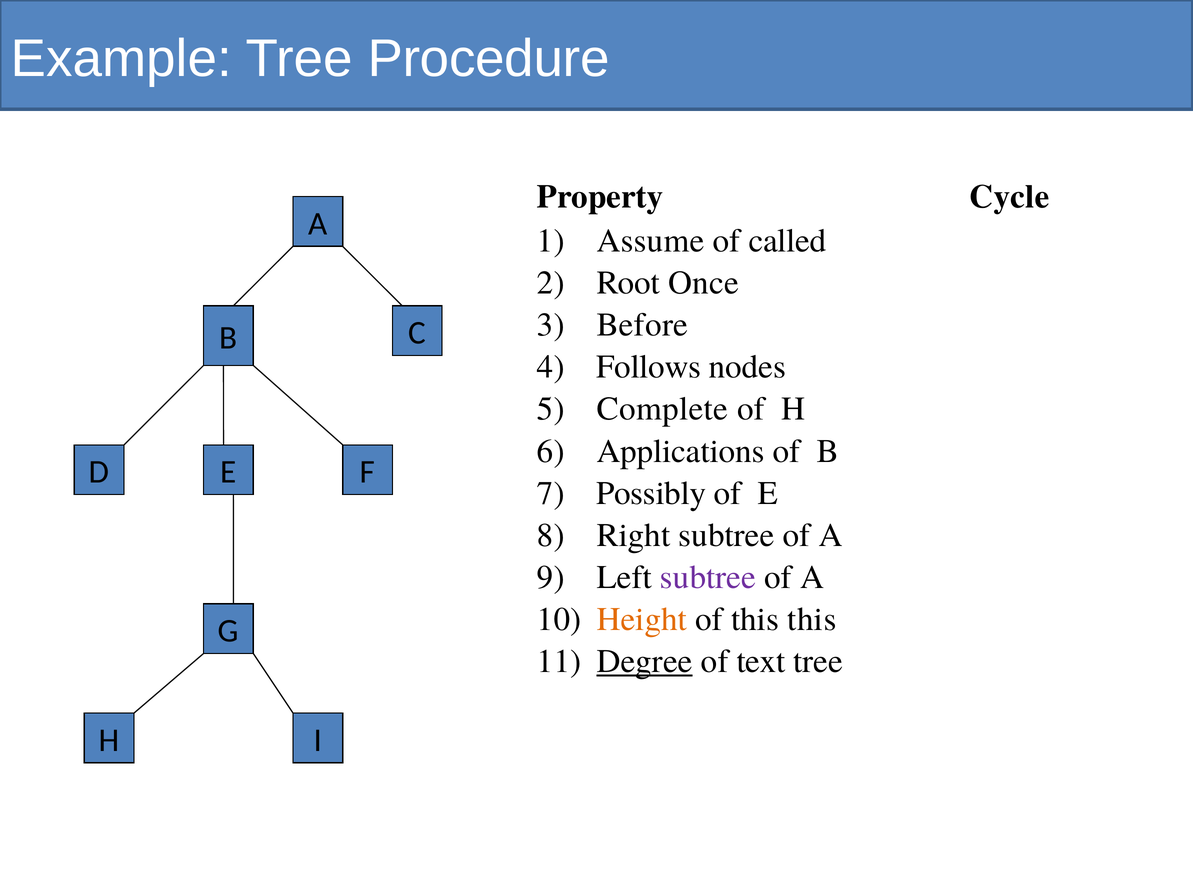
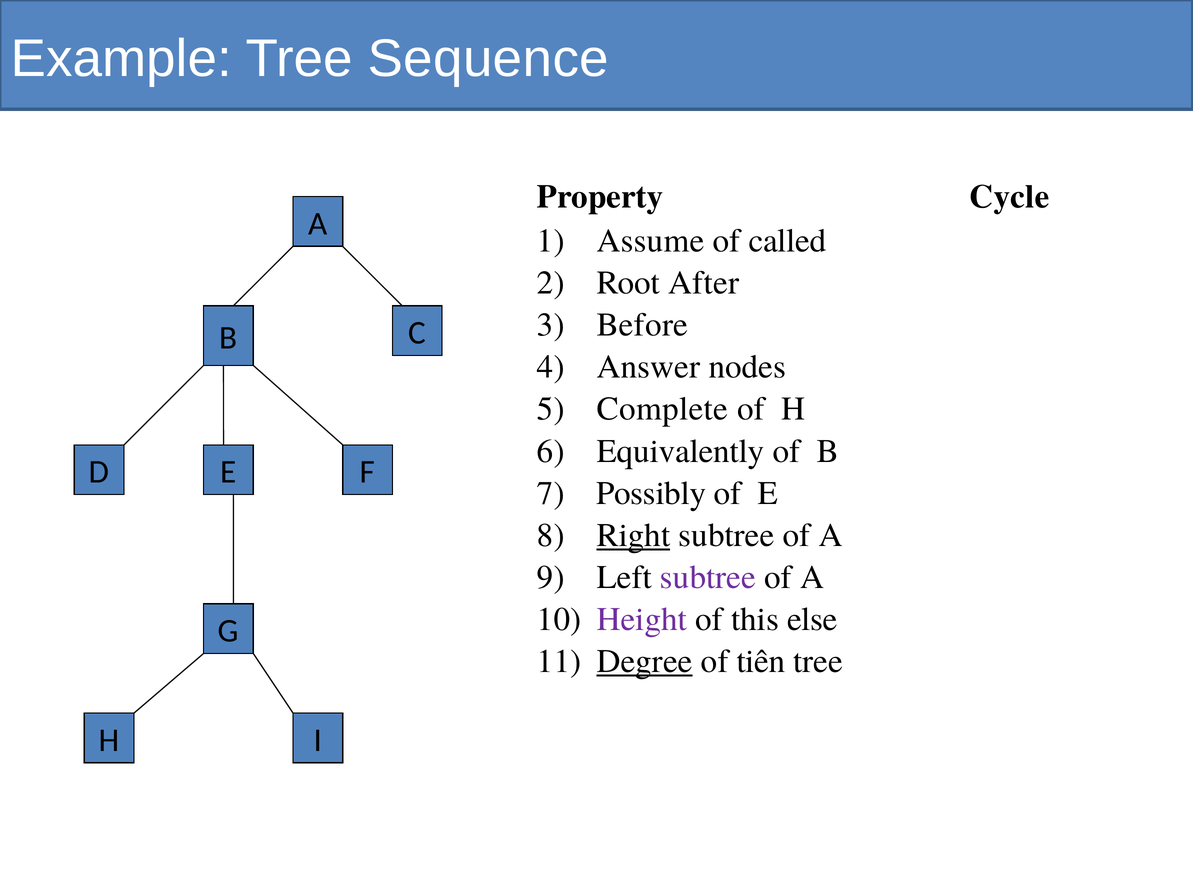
Procedure: Procedure -> Sequence
Once: Once -> After
Follows: Follows -> Answer
Applications: Applications -> Equivalently
Right underline: none -> present
Height colour: orange -> purple
this this: this -> else
text: text -> tiên
